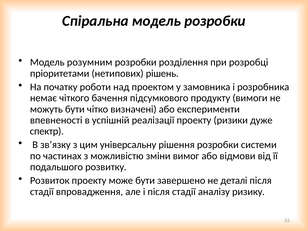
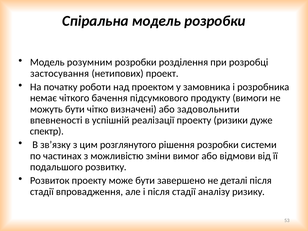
пріоритетами: пріоритетами -> застосування
рішень: рішень -> проект
експерименти: експерименти -> задовольнити
універсальну: універсальну -> розглянутого
